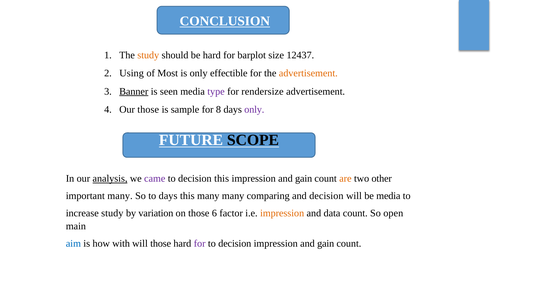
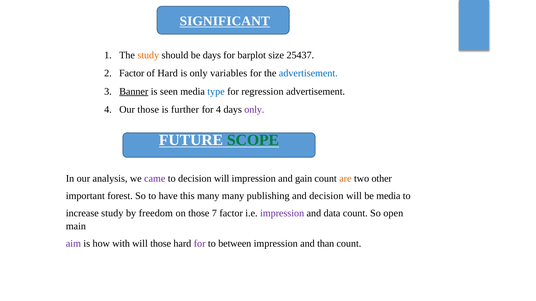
CONCLUSION: CONCLUSION -> SIGNIFICANT
be hard: hard -> days
12437: 12437 -> 25437
2 Using: Using -> Factor
of Most: Most -> Hard
effectible: effectible -> variables
advertisement at (308, 73) colour: orange -> blue
type colour: purple -> blue
rendersize: rendersize -> regression
sample: sample -> further
for 8: 8 -> 4
SCOPE colour: black -> green
analysis underline: present -> none
to decision this: this -> will
important many: many -> forest
to days: days -> have
comparing: comparing -> publishing
variation: variation -> freedom
6: 6 -> 7
impression at (282, 214) colour: orange -> purple
aim colour: blue -> purple
decision at (235, 244): decision -> between
gain at (326, 244): gain -> than
